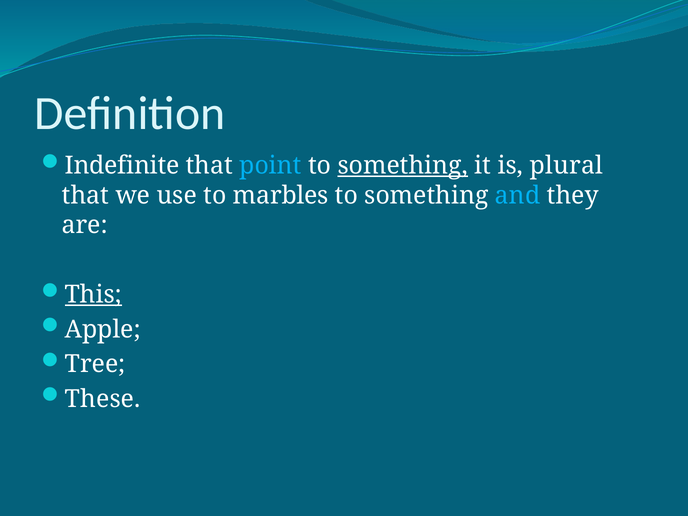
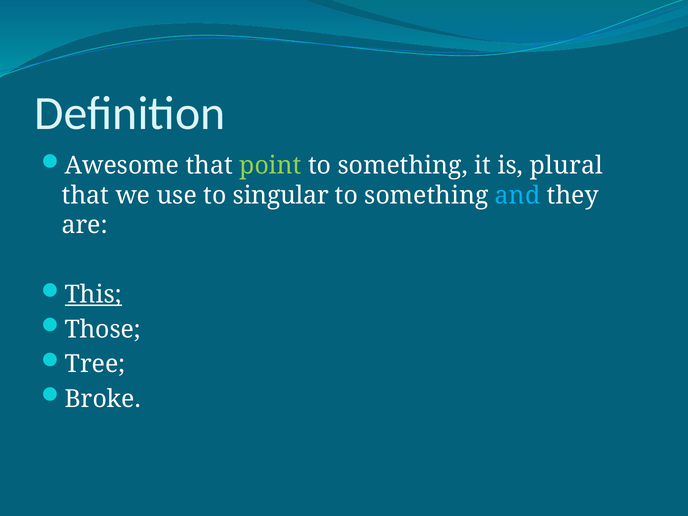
Indefinite: Indefinite -> Awesome
point colour: light blue -> light green
something at (403, 166) underline: present -> none
marbles: marbles -> singular
Apple: Apple -> Those
These: These -> Broke
